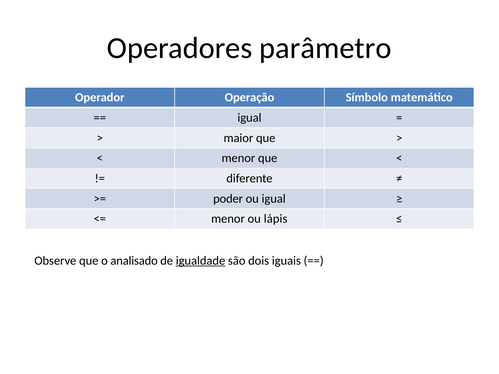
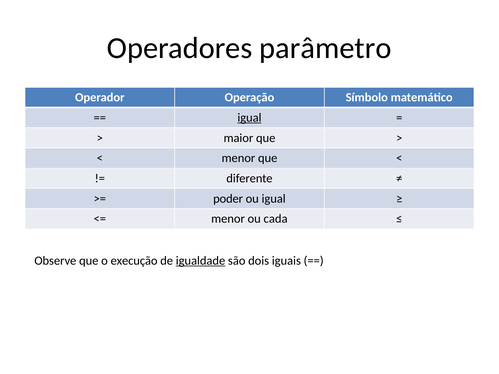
igual at (249, 118) underline: none -> present
lápis: lápis -> cada
analisado: analisado -> execução
